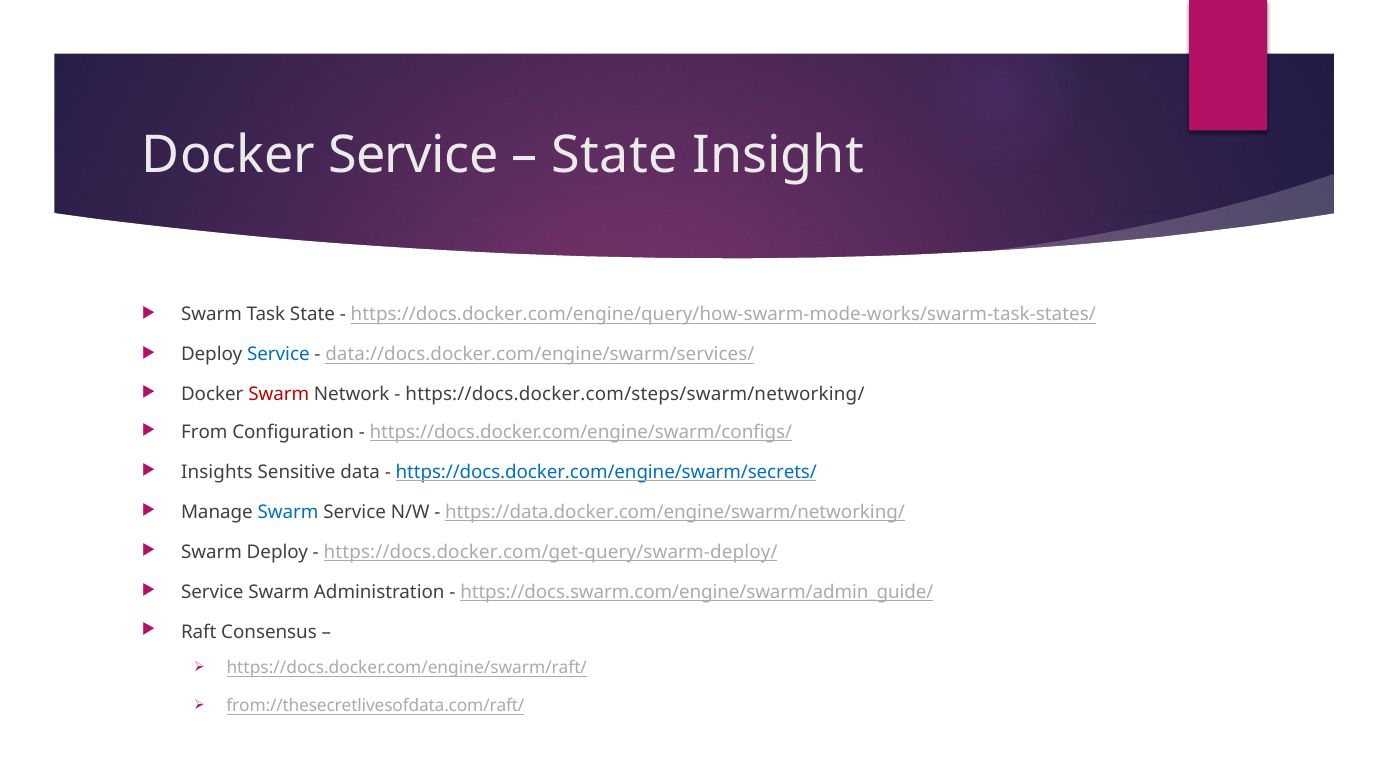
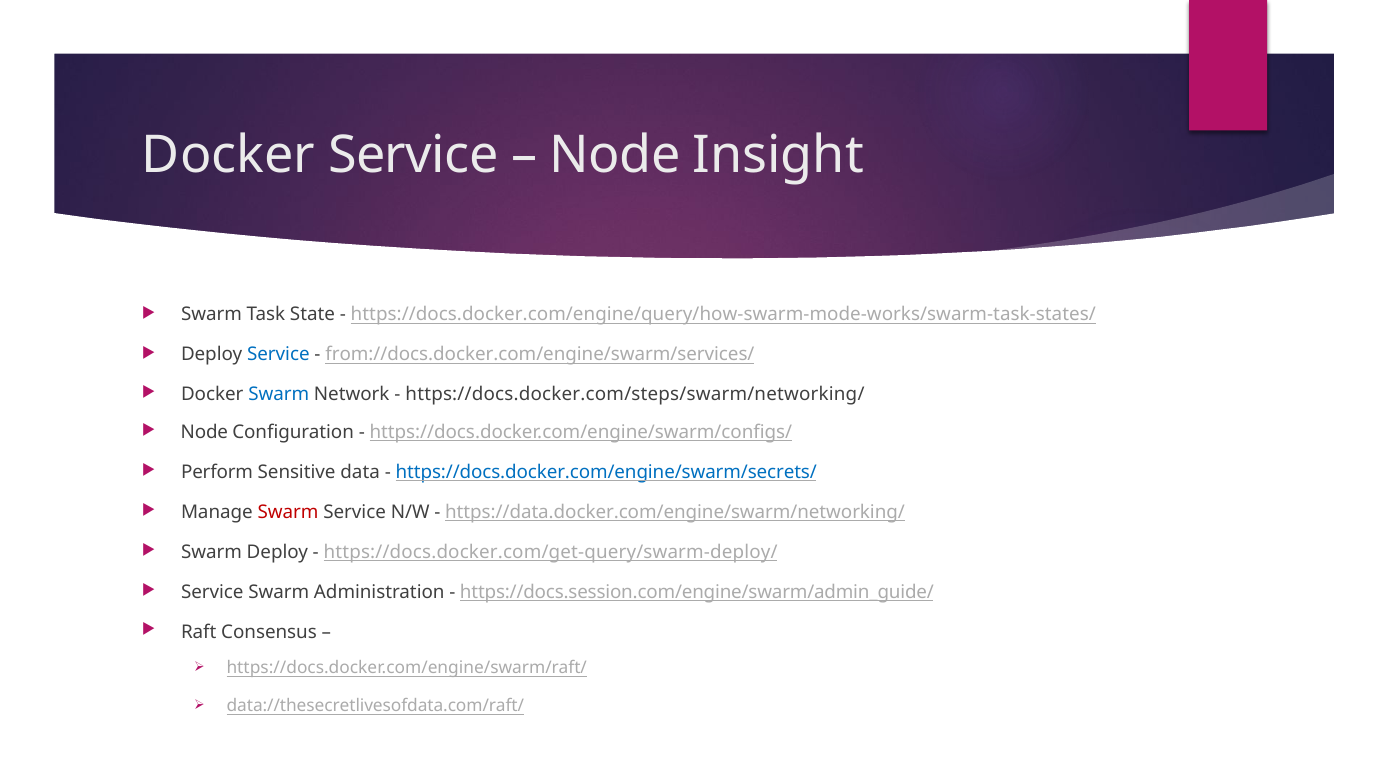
State at (615, 155): State -> Node
data://docs.docker.com/engine/swarm/services/: data://docs.docker.com/engine/swarm/services/ -> from://docs.docker.com/engine/swarm/services/
Swarm at (279, 394) colour: red -> blue
From at (204, 431): From -> Node
Insights: Insights -> Perform
Swarm at (288, 511) colour: blue -> red
https://docs.swarm.com/engine/swarm/admin_guide/: https://docs.swarm.com/engine/swarm/admin_guide/ -> https://docs.session.com/engine/swarm/admin_guide/
from://thesecretlivesofdata.com/raft/: from://thesecretlivesofdata.com/raft/ -> data://thesecretlivesofdata.com/raft/
